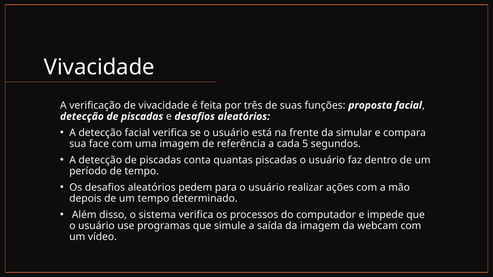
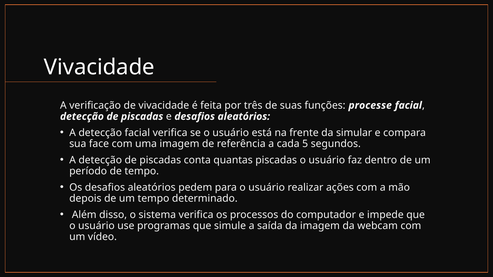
proposta: proposta -> processe
